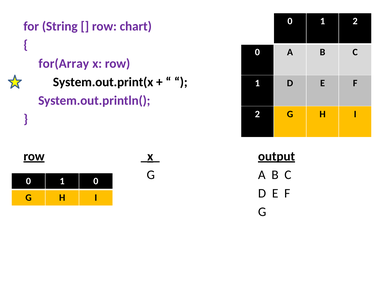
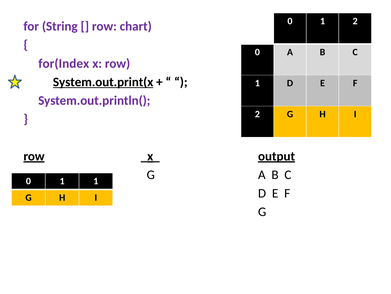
for(Array: for(Array -> for(Index
System.out.print(x underline: none -> present
1 0: 0 -> 1
